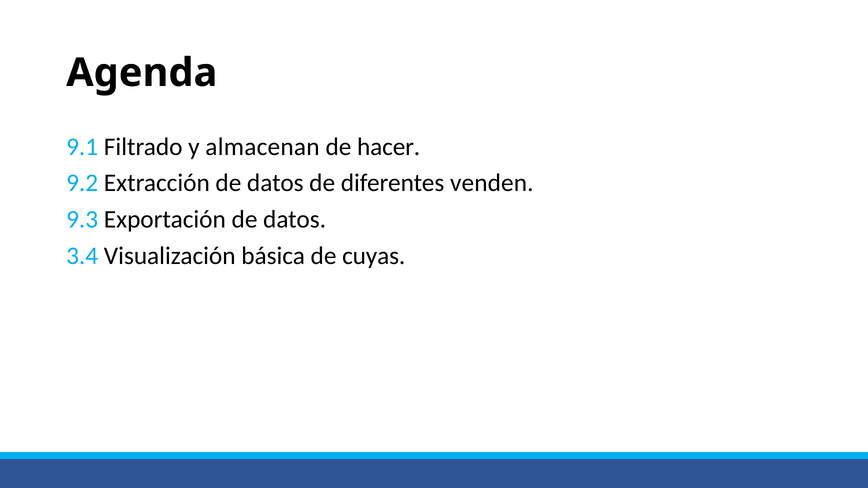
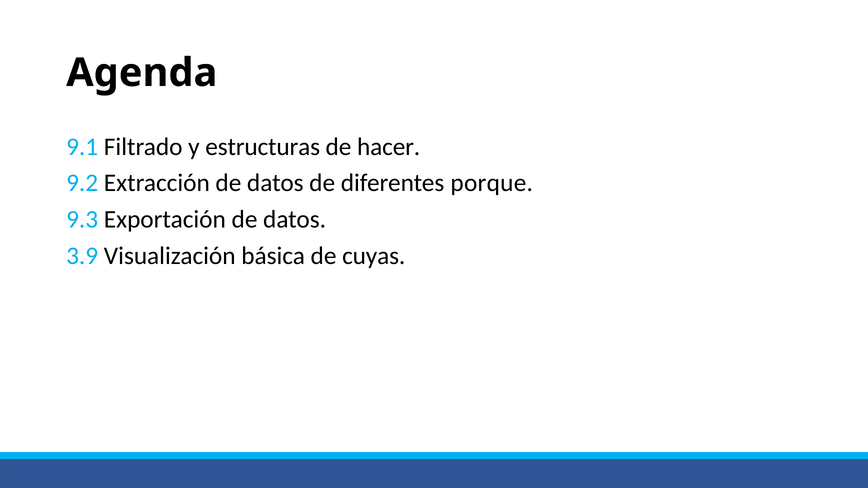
almacenan: almacenan -> estructuras
venden: venden -> porque
3.4: 3.4 -> 3.9
